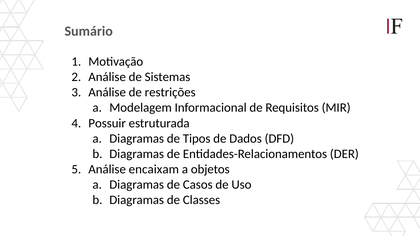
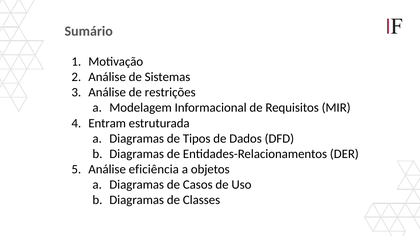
Possuir: Possuir -> Entram
encaixam: encaixam -> eficiência
